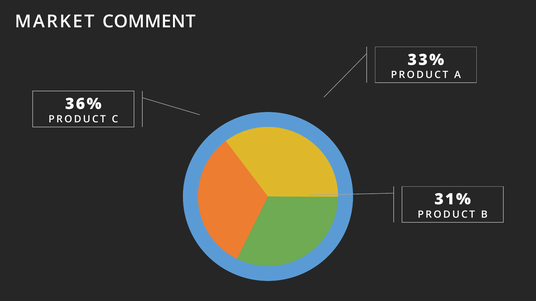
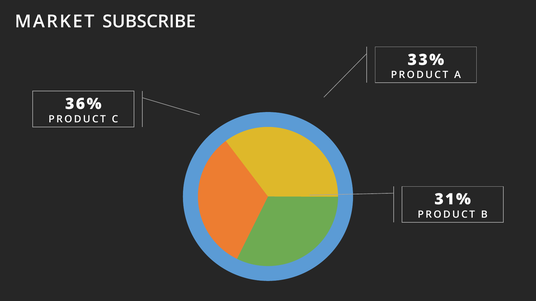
COMMENT: COMMENT -> SUBSCRIBE
